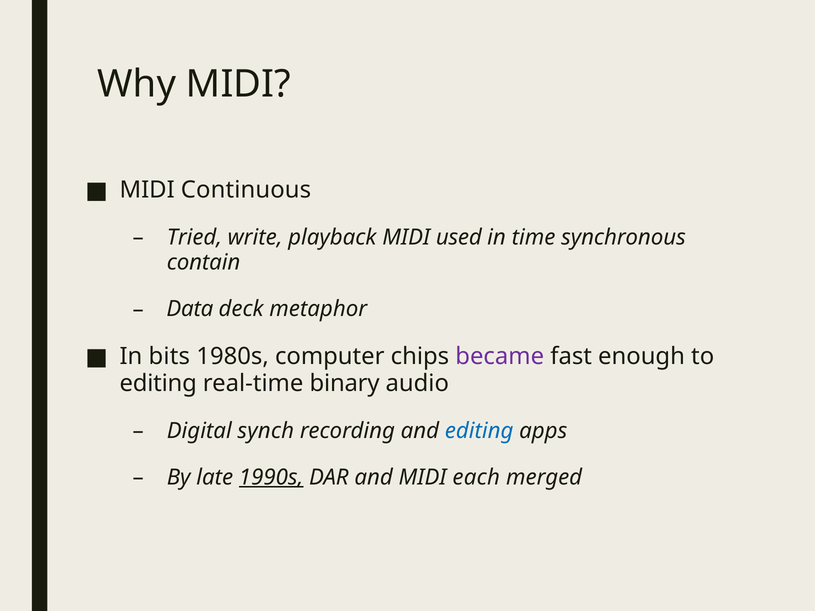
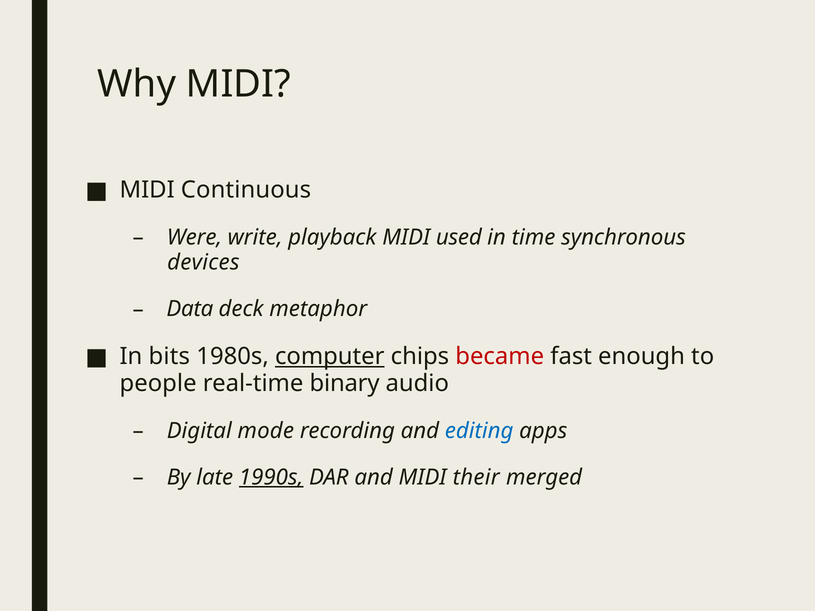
Tried: Tried -> Were
contain: contain -> devices
computer underline: none -> present
became colour: purple -> red
editing at (158, 383): editing -> people
synch: synch -> mode
each: each -> their
